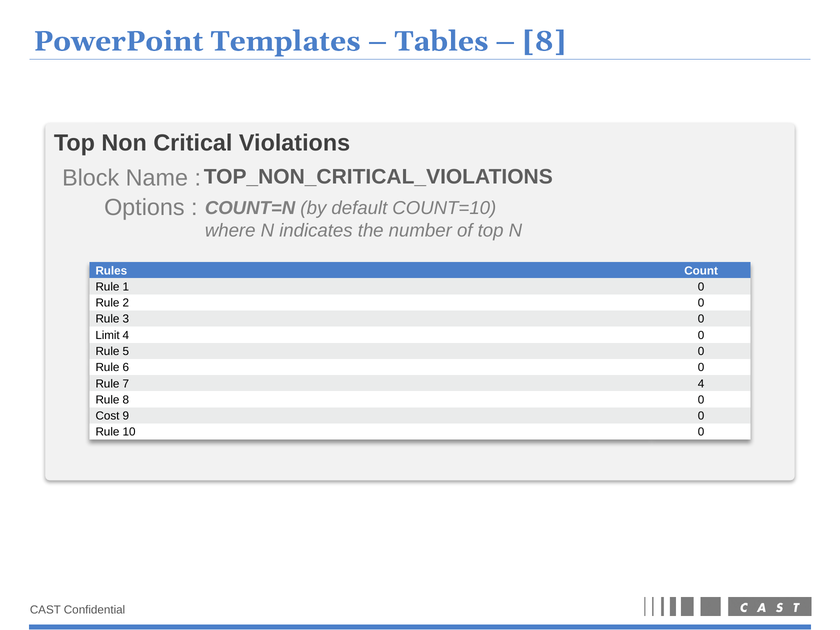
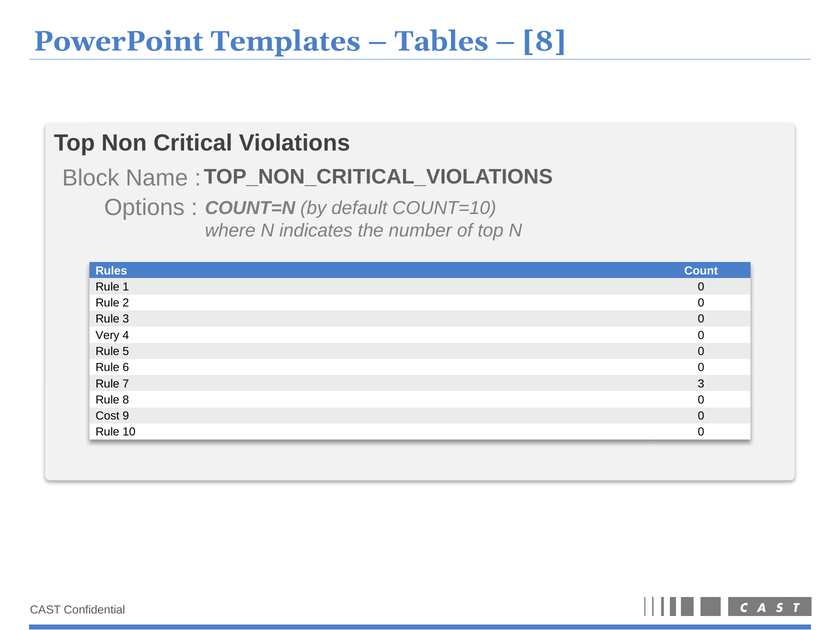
Limit: Limit -> Very
7 4: 4 -> 3
